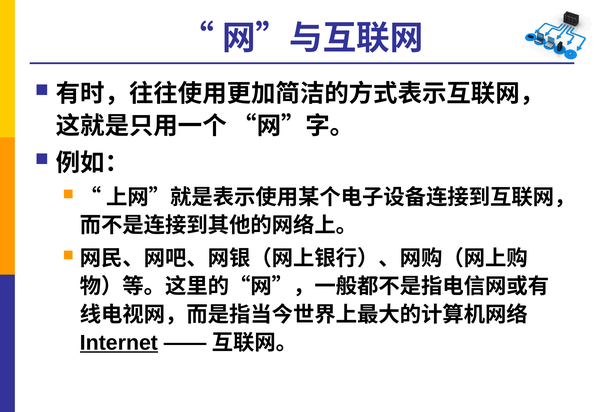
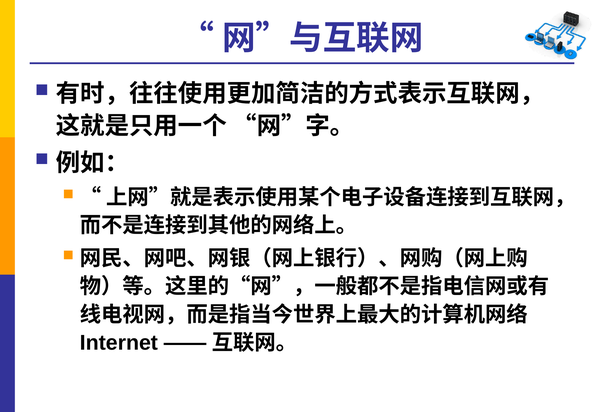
Internet underline: present -> none
